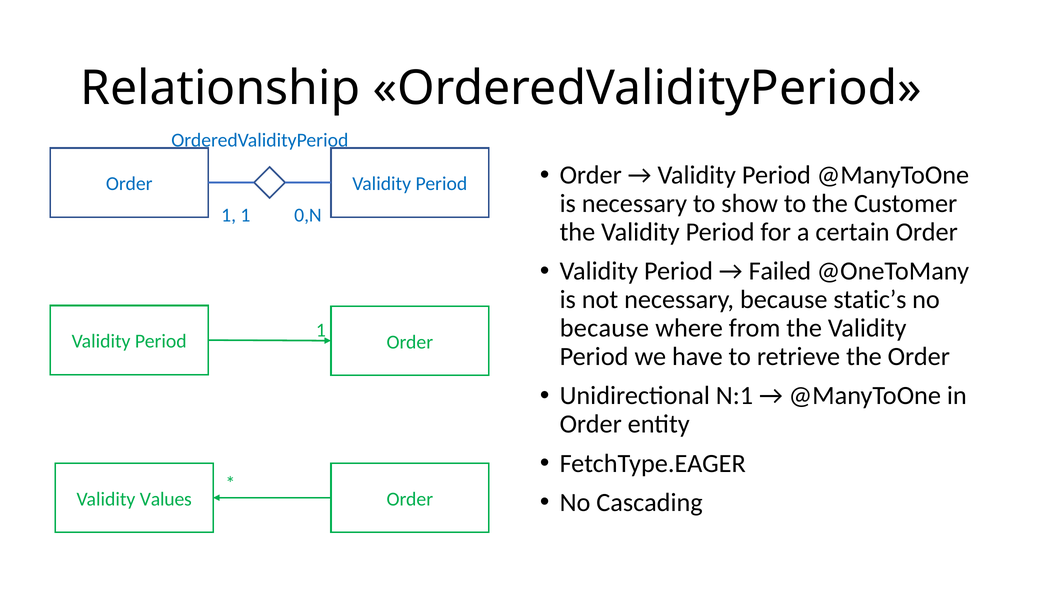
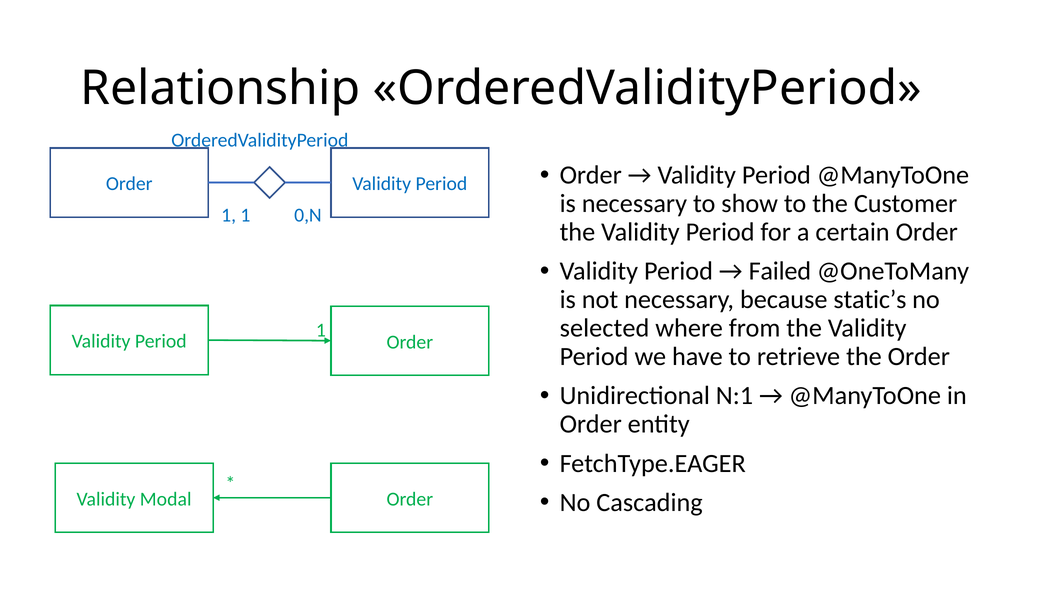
because at (604, 328): because -> selected
Values: Values -> Modal
